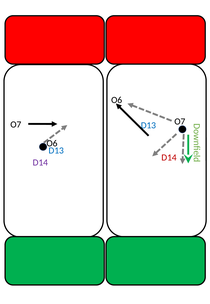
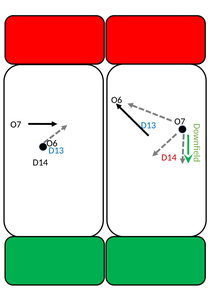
D14 at (40, 162) colour: purple -> black
